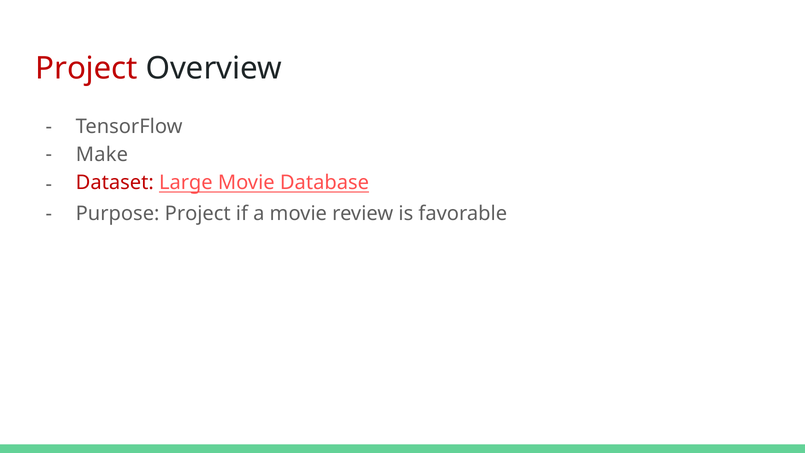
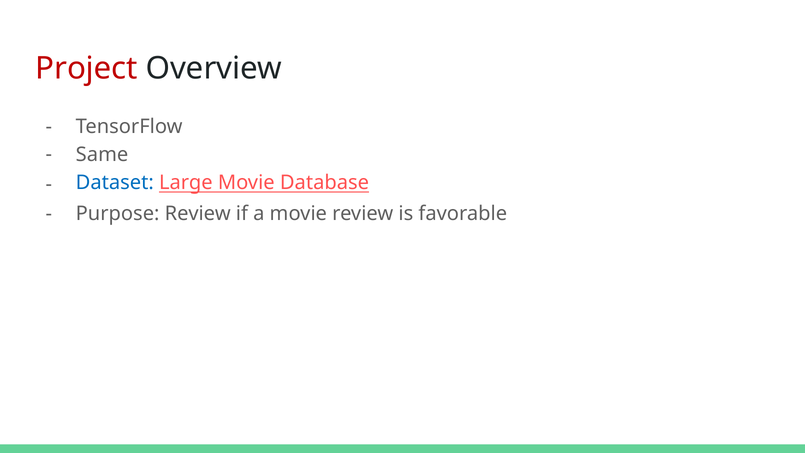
Make: Make -> Same
Dataset colour: red -> blue
Purpose Project: Project -> Review
